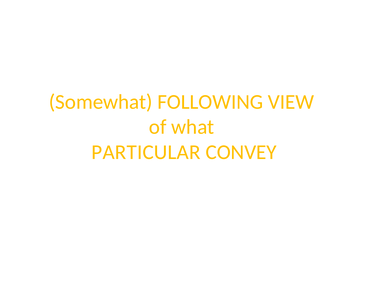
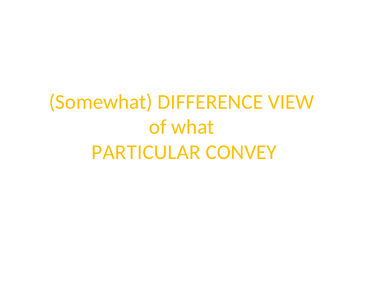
FOLLOWING: FOLLOWING -> DIFFERENCE
